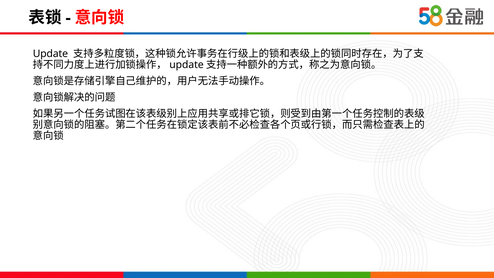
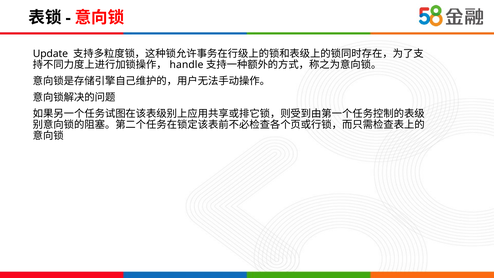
update at (187, 65): update -> handle
